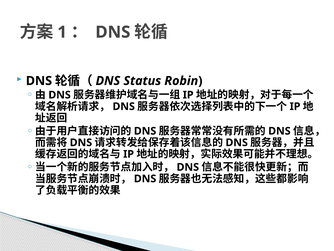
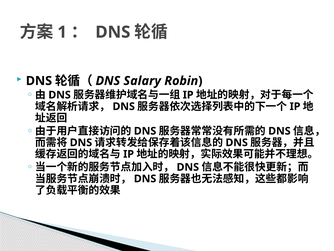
Status: Status -> Salary
